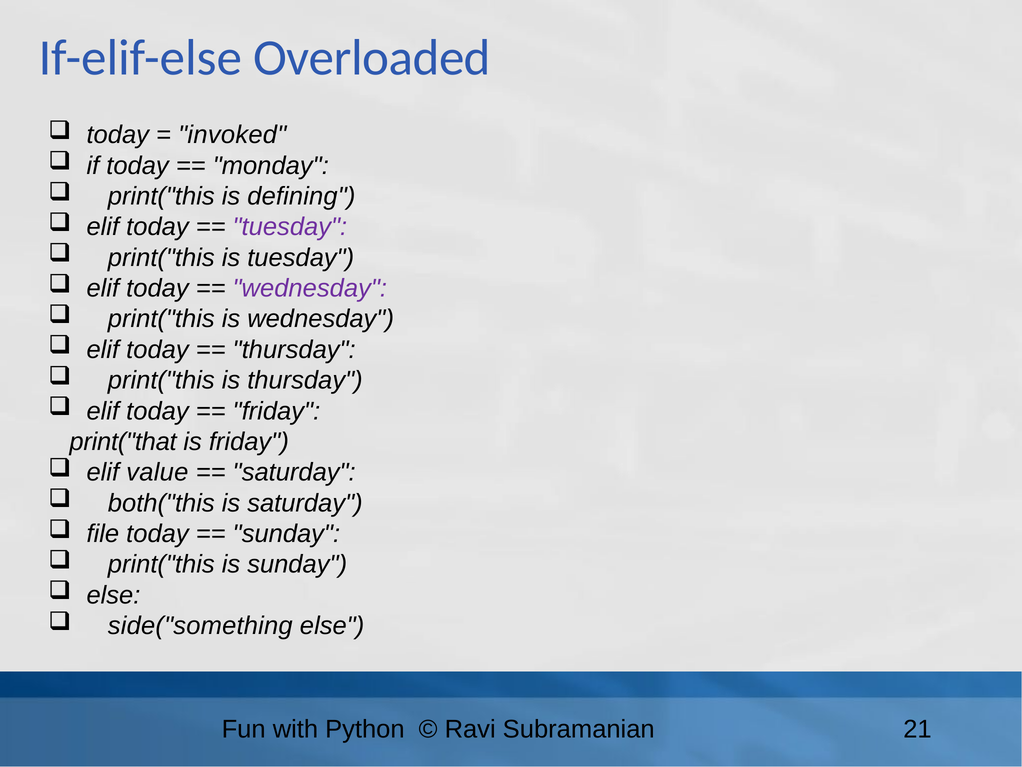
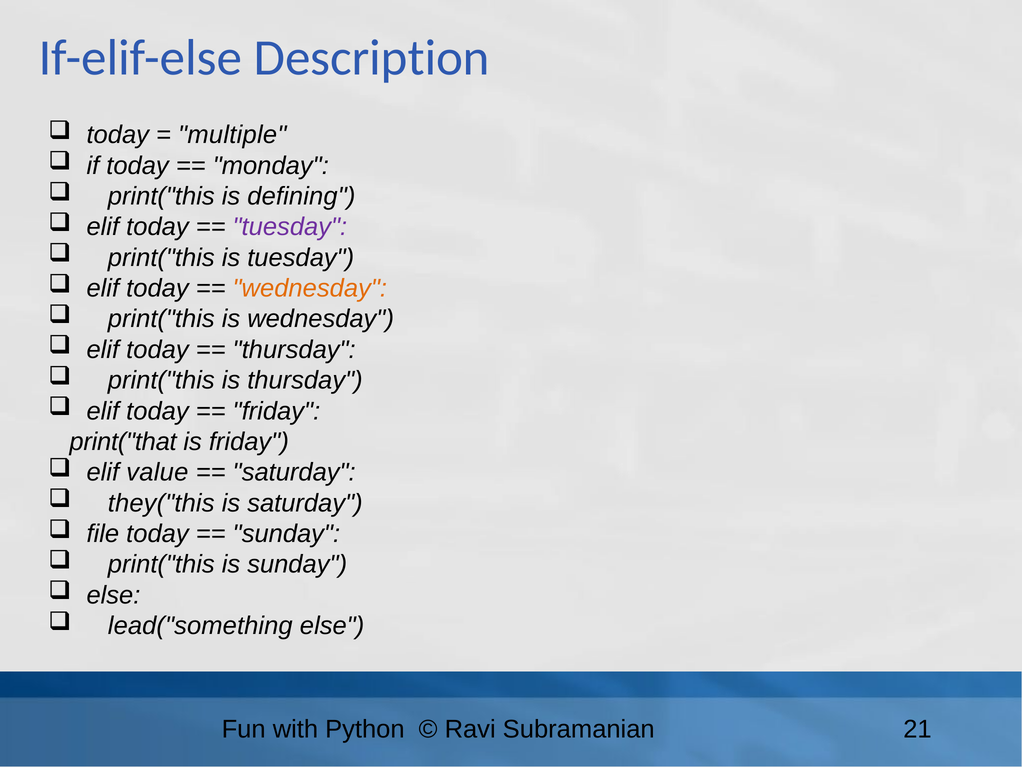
Overloaded: Overloaded -> Description
invoked: invoked -> multiple
wednesday at (310, 288) colour: purple -> orange
both("this: both("this -> they("this
side("something: side("something -> lead("something
